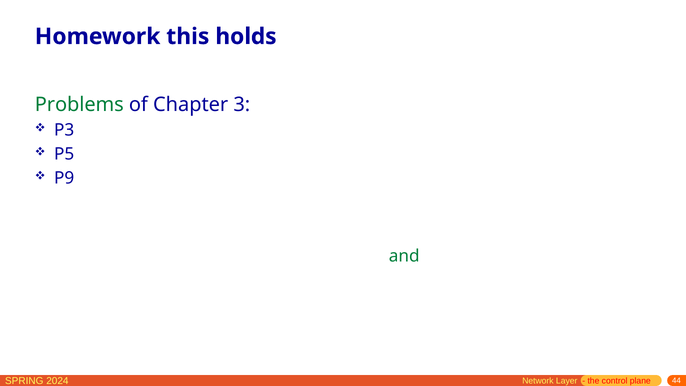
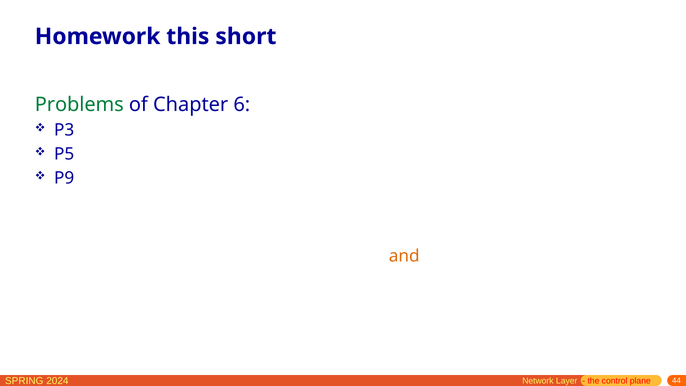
holds: holds -> short
3: 3 -> 6
and at (404, 256) colour: green -> orange
